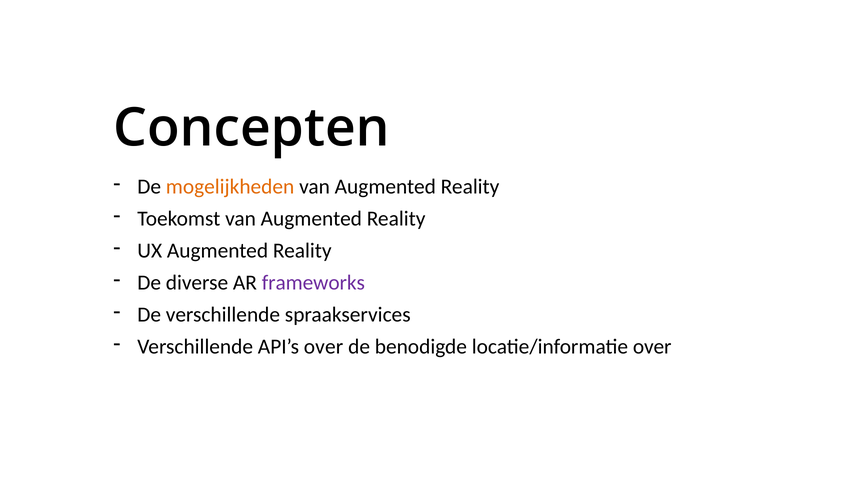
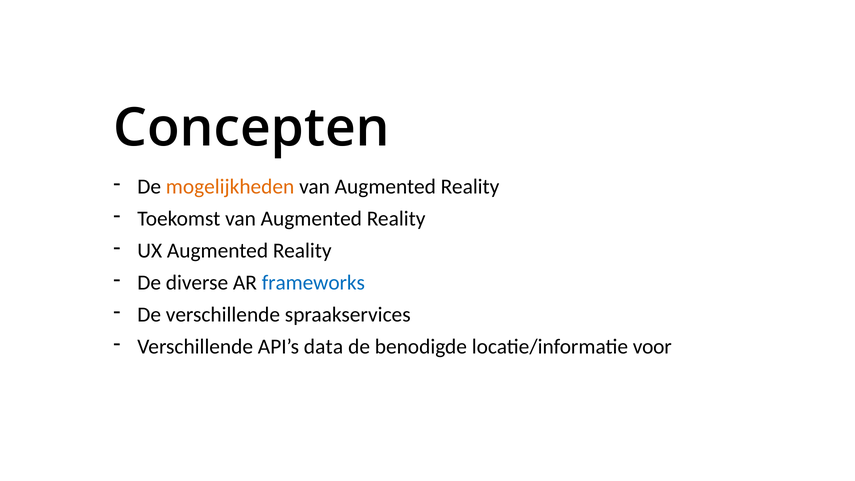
frameworks colour: purple -> blue
API’s over: over -> data
locatie/informatie over: over -> voor
